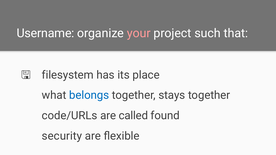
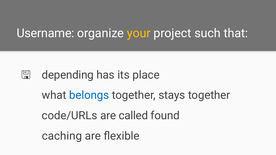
your colour: pink -> yellow
filesystem: filesystem -> depending
security: security -> caching
